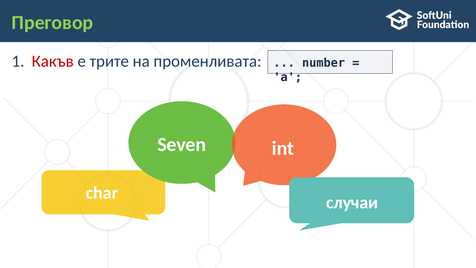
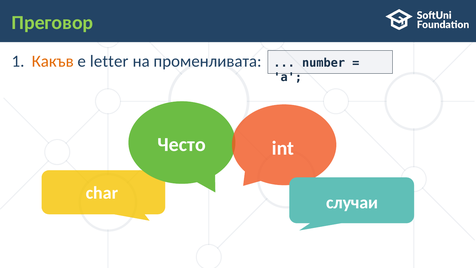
Какъв colour: red -> orange
трите: трите -> letter
Seven: Seven -> Често
